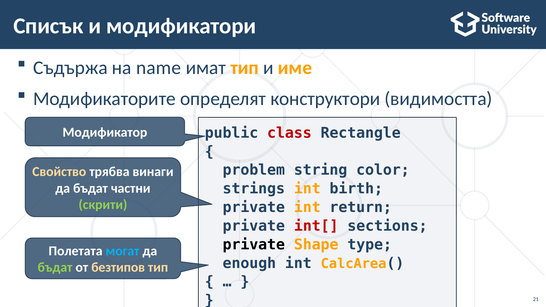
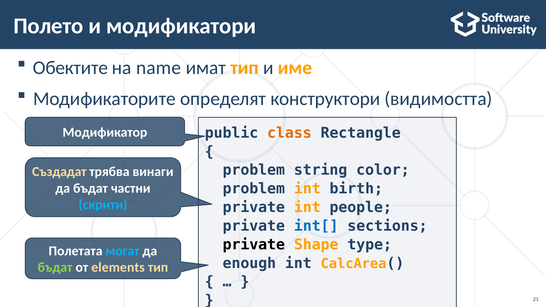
Списък: Списък -> Полето
Съдържа: Съдържа -> Обектите
class colour: red -> orange
Свойство: Свойство -> Създадат
strings at (254, 189): strings -> problem
скрити colour: light green -> light blue
return: return -> people
int[ colour: red -> blue
безтипов: безтипов -> elements
